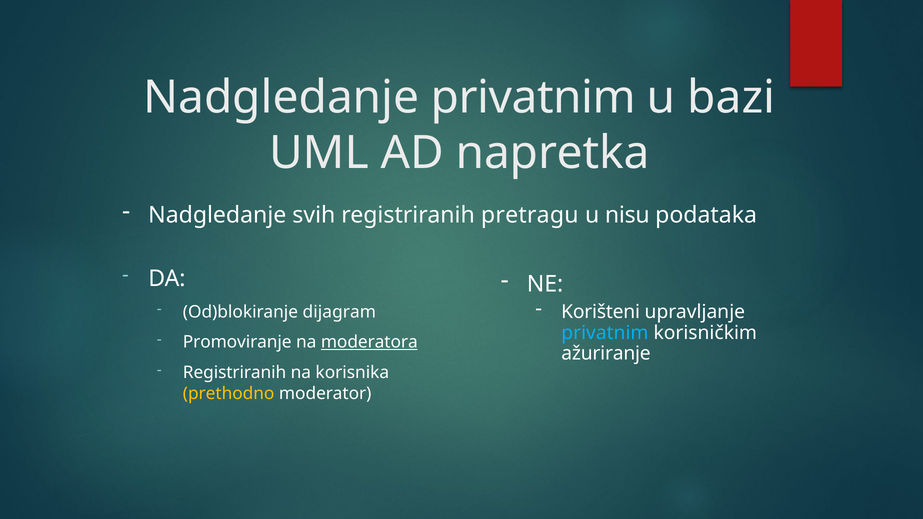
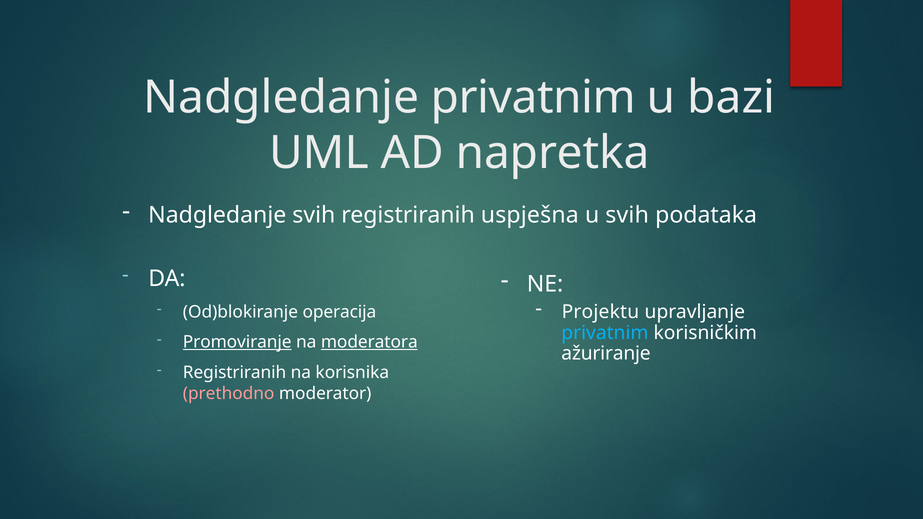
pretragu: pretragu -> uspješna
u nisu: nisu -> svih
Korišteni: Korišteni -> Projektu
dijagram: dijagram -> operacija
Promoviranje underline: none -> present
prethodno colour: yellow -> pink
